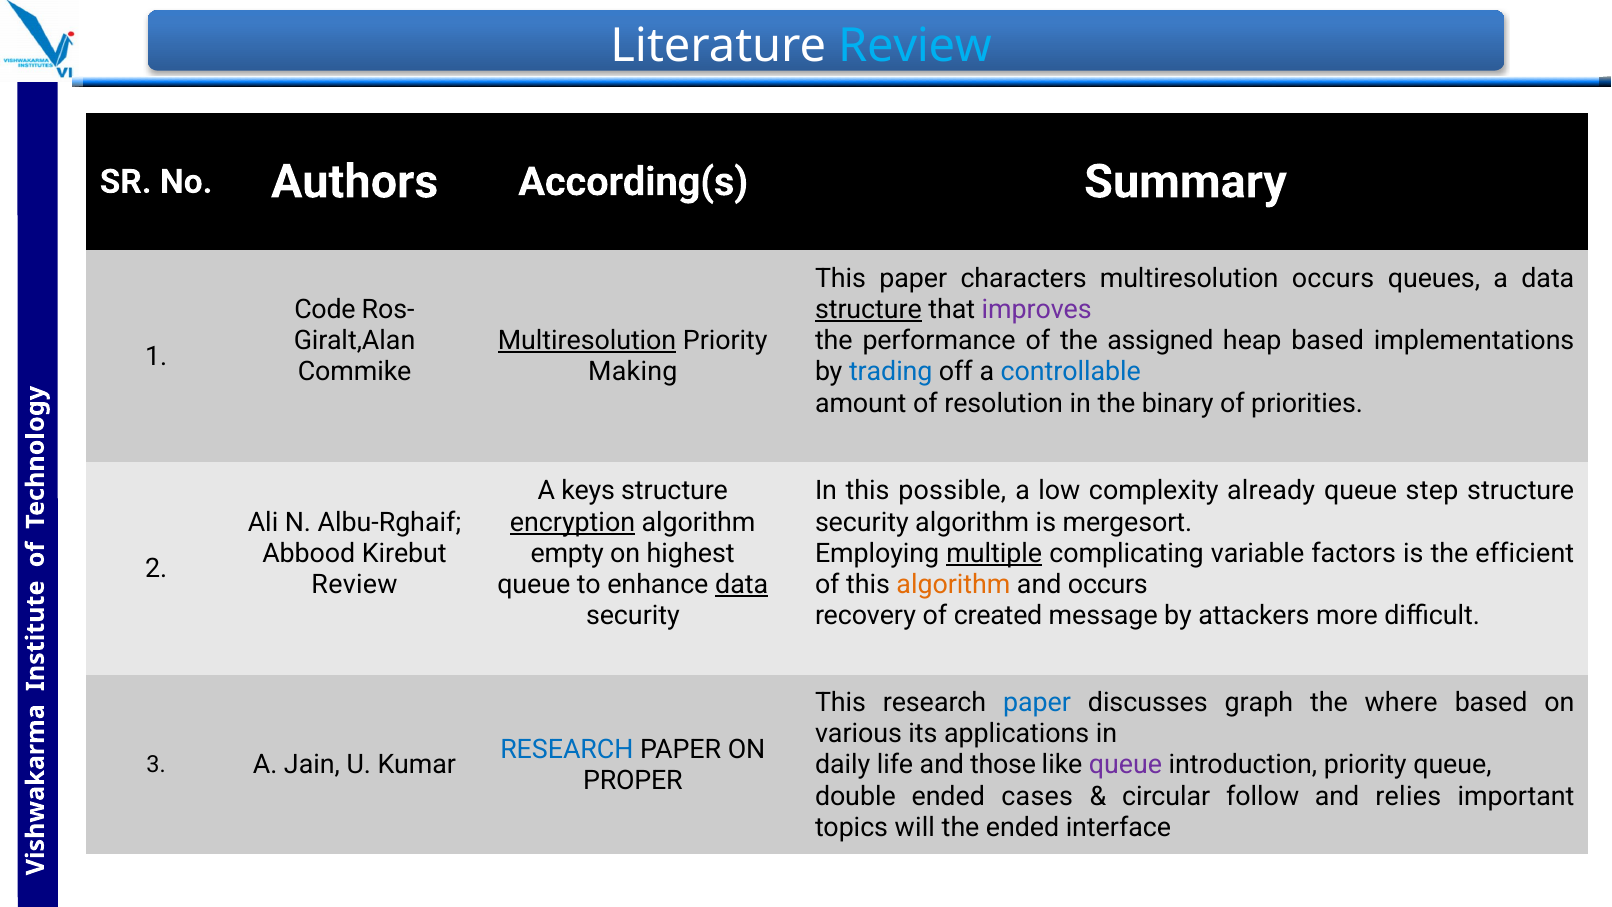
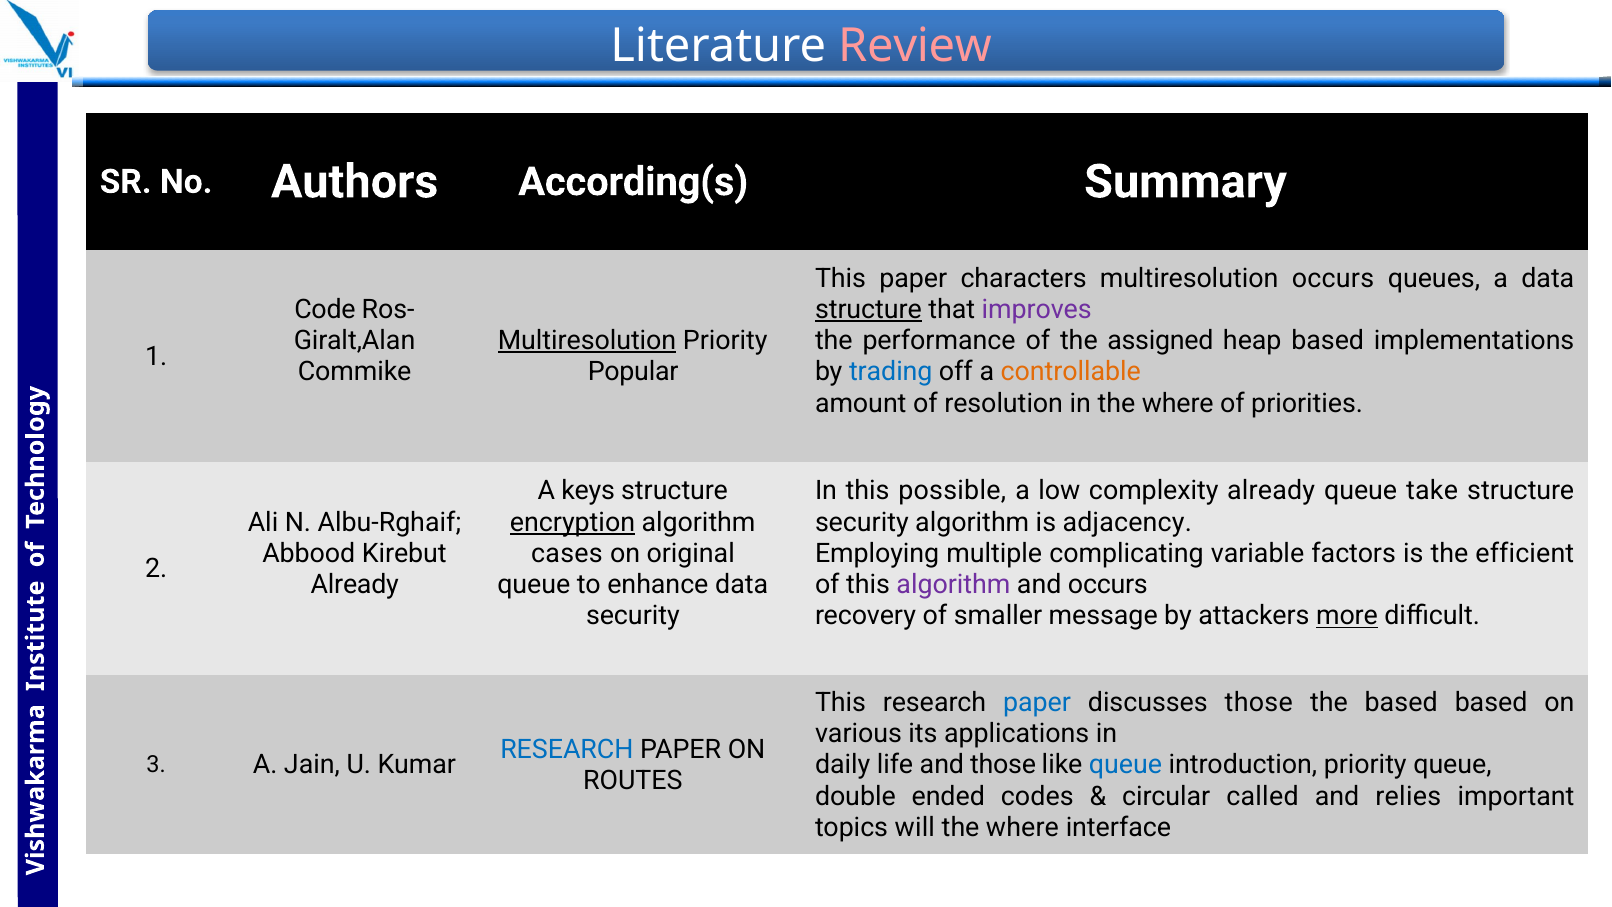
Review at (915, 46) colour: light blue -> pink
Making: Making -> Popular
controllable colour: blue -> orange
in the binary: binary -> where
step: step -> take
mergesort: mergesort -> adjacency
empty: empty -> cases
highest: highest -> original
multiple underline: present -> none
Review at (354, 584): Review -> Already
data at (742, 584) underline: present -> none
algorithm at (953, 584) colour: orange -> purple
created: created -> smaller
more underline: none -> present
discusses graph: graph -> those
the where: where -> based
queue at (1126, 765) colour: purple -> blue
PROPER: PROPER -> ROUTES
cases: cases -> codes
follow: follow -> called
ended at (1023, 827): ended -> where
